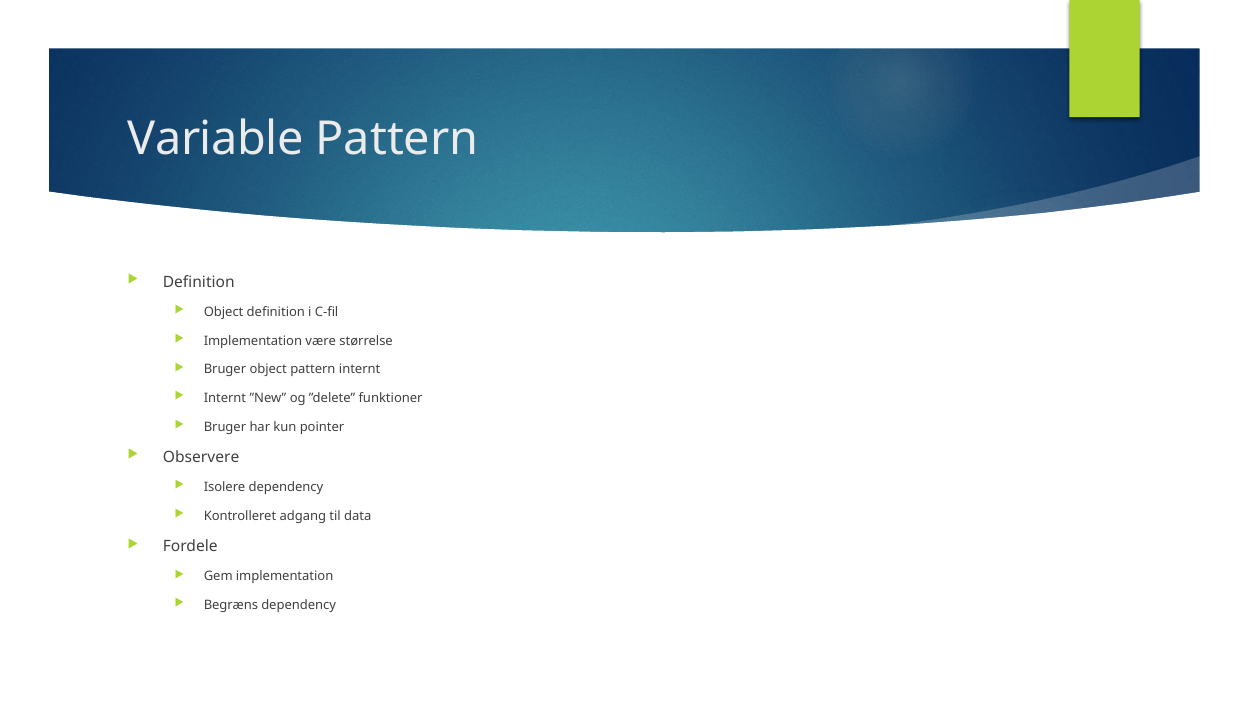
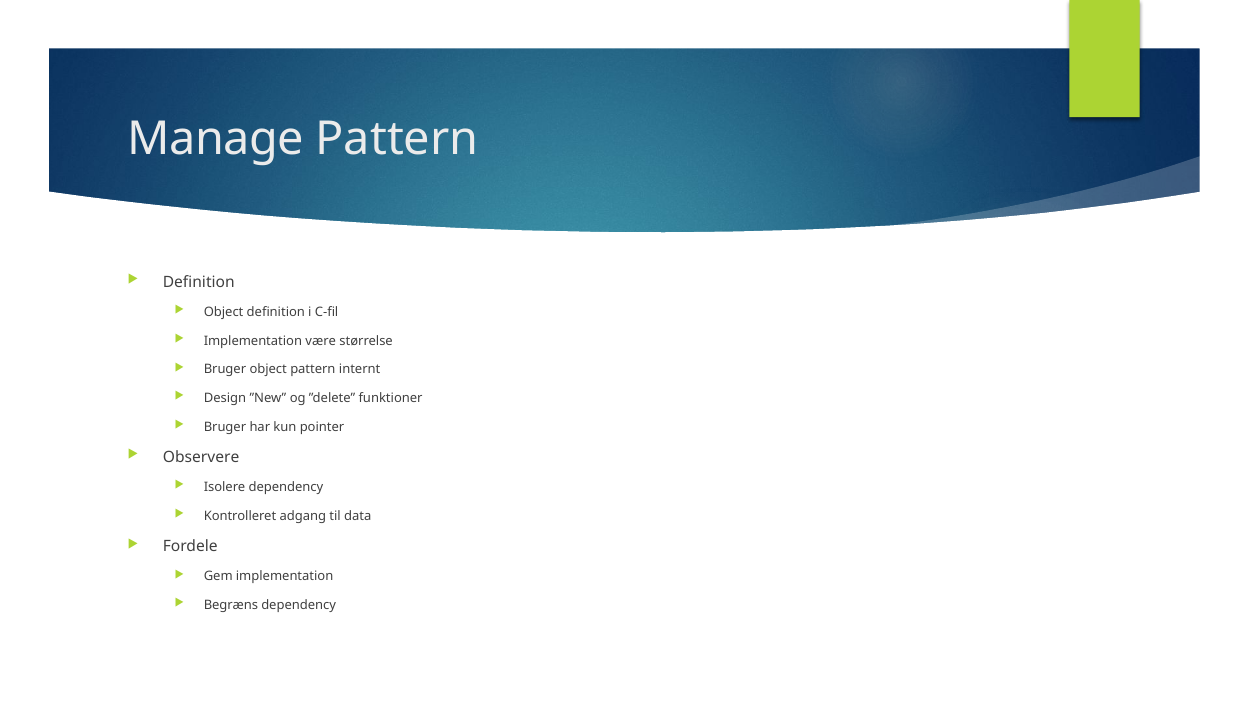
Variable: Variable -> Manage
Internt at (225, 398): Internt -> Design
